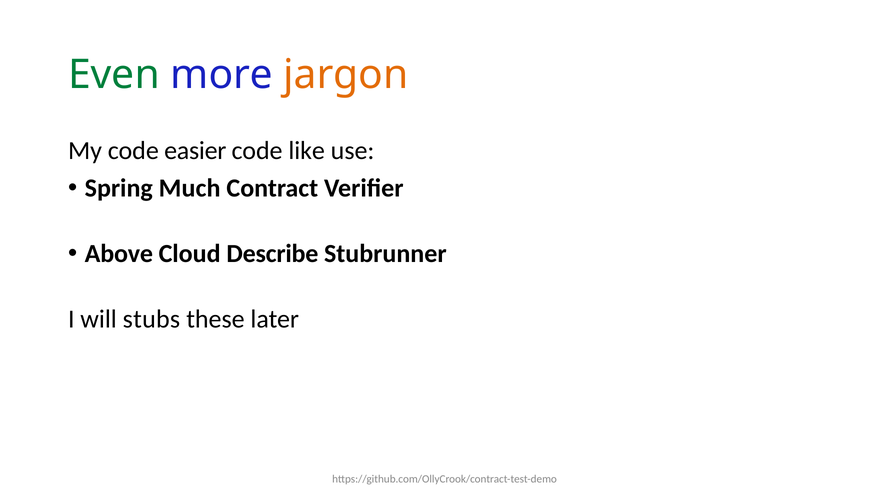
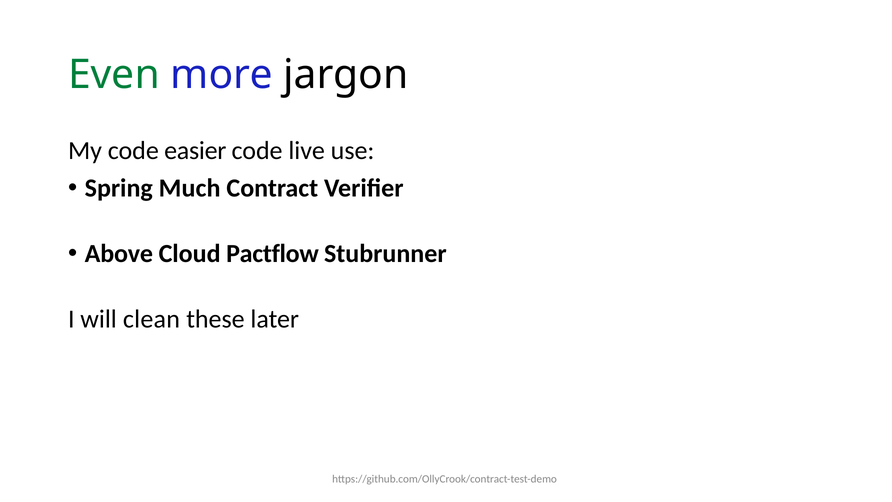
jargon colour: orange -> black
like: like -> live
Describe: Describe -> Pactflow
stubs: stubs -> clean
